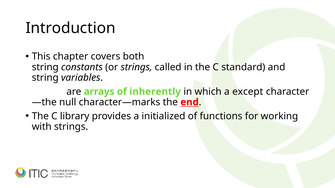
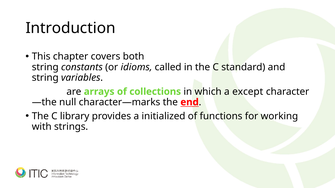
or strings: strings -> idioms
inherently: inherently -> collections
